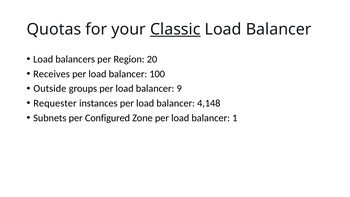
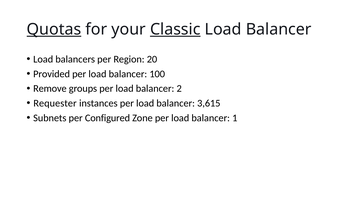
Quotas underline: none -> present
Receives: Receives -> Provided
Outside: Outside -> Remove
9: 9 -> 2
4,148: 4,148 -> 3,615
